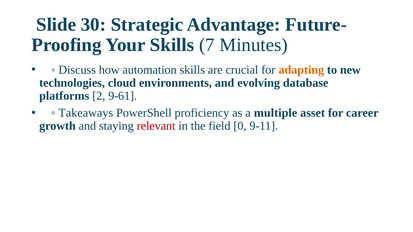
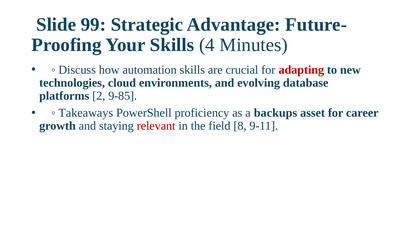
30: 30 -> 99
7: 7 -> 4
adapting colour: orange -> red
9-61: 9-61 -> 9-85
multiple: multiple -> backups
0: 0 -> 8
